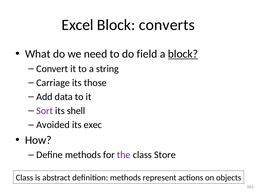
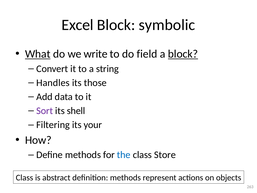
converts: converts -> symbolic
What underline: none -> present
need: need -> write
Carriage: Carriage -> Handles
Avoided: Avoided -> Filtering
exec: exec -> your
the colour: purple -> blue
